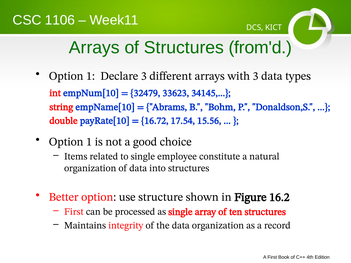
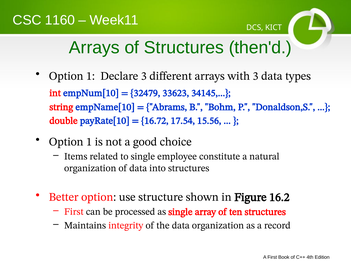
1106: 1106 -> 1160
from'd: from'd -> then'd
